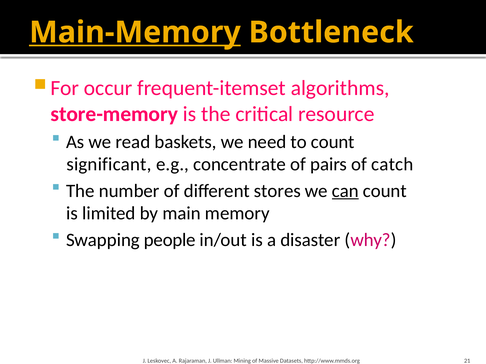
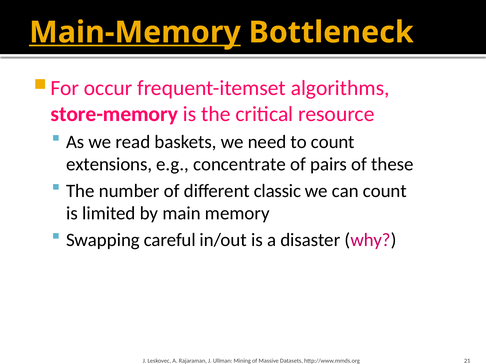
significant: significant -> extensions
catch: catch -> these
stores: stores -> classic
can underline: present -> none
people: people -> careful
